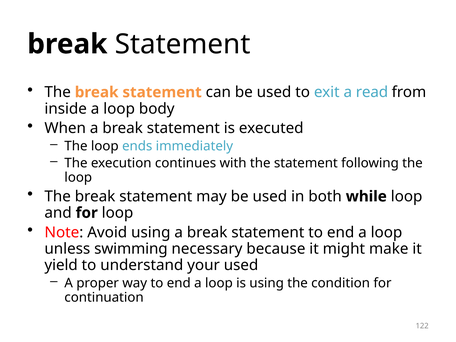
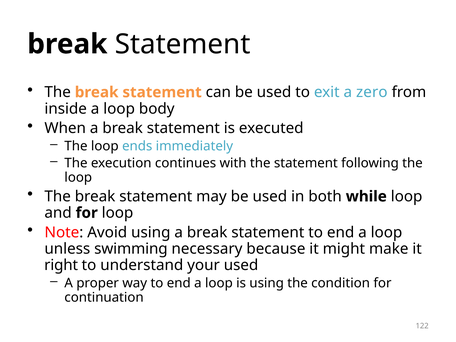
read: read -> zero
yield: yield -> right
